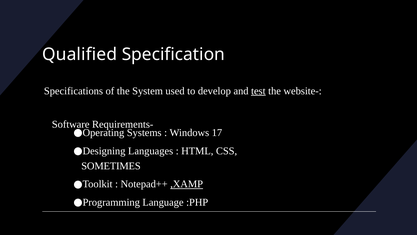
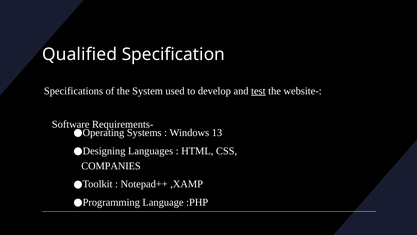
17: 17 -> 13
SOMETIMES: SOMETIMES -> COMPANIES
,XAMP underline: present -> none
